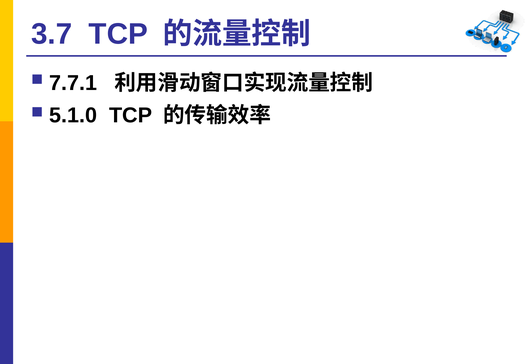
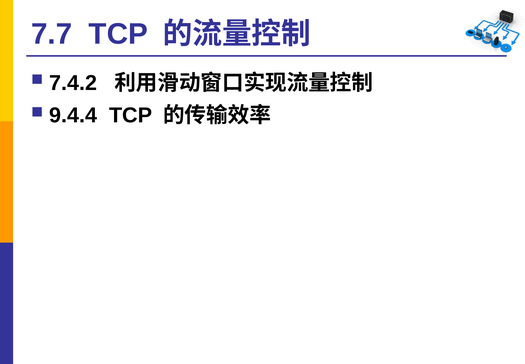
3.7: 3.7 -> 7.7
7.7.1: 7.7.1 -> 7.4.2
5.1.0: 5.1.0 -> 9.4.4
